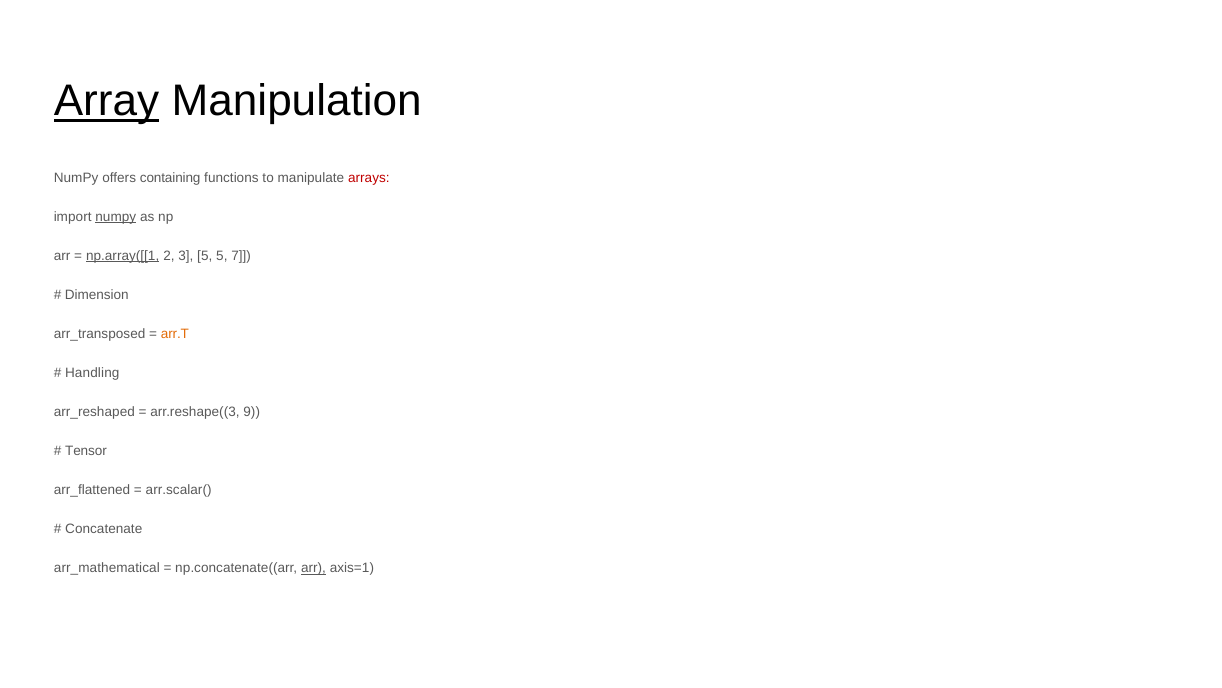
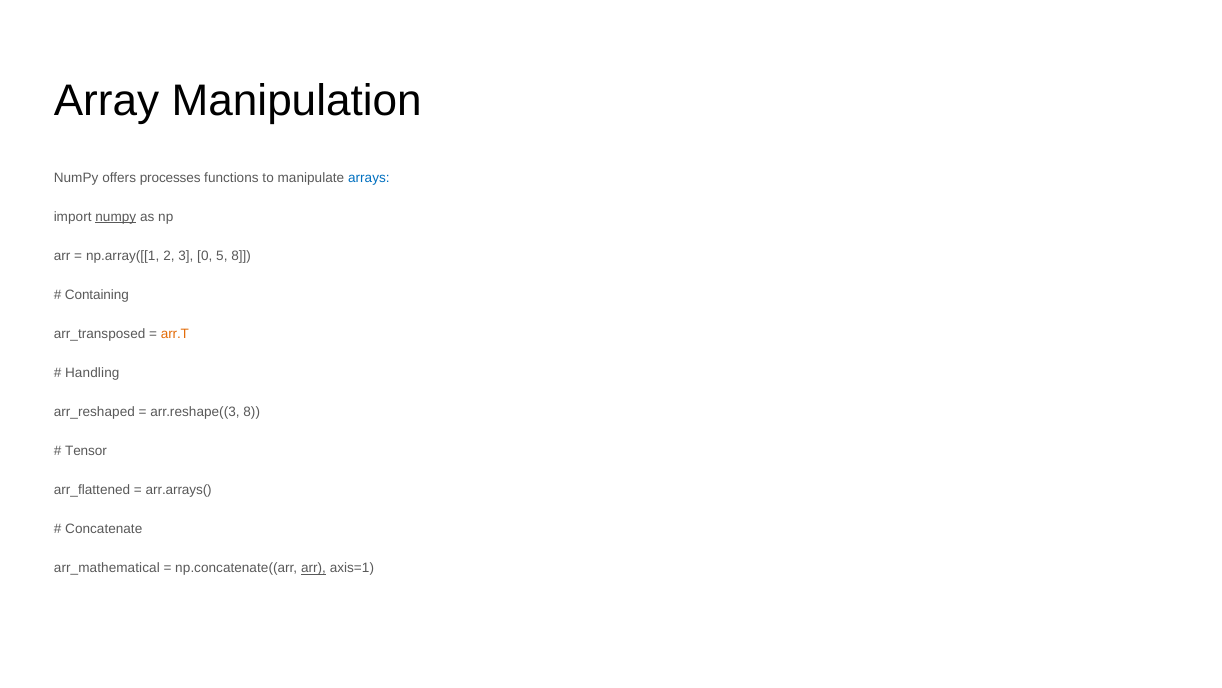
Array underline: present -> none
containing: containing -> processes
arrays colour: red -> blue
np.array([[1 underline: present -> none
3 5: 5 -> 0
5 7: 7 -> 8
Dimension: Dimension -> Containing
arr.reshape((3 9: 9 -> 8
arr.scalar(: arr.scalar( -> arr.arrays(
